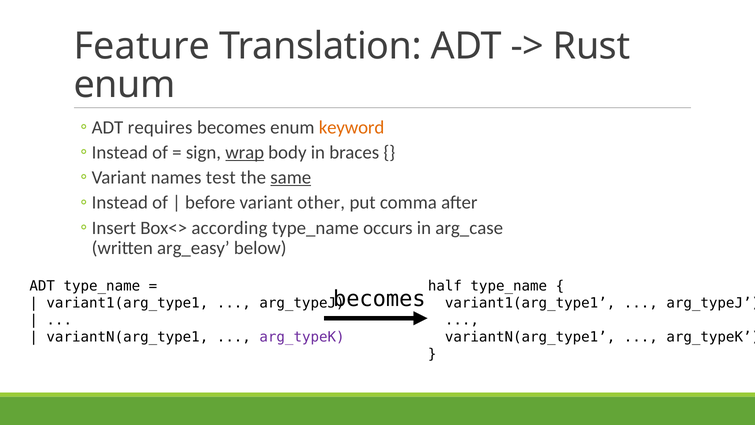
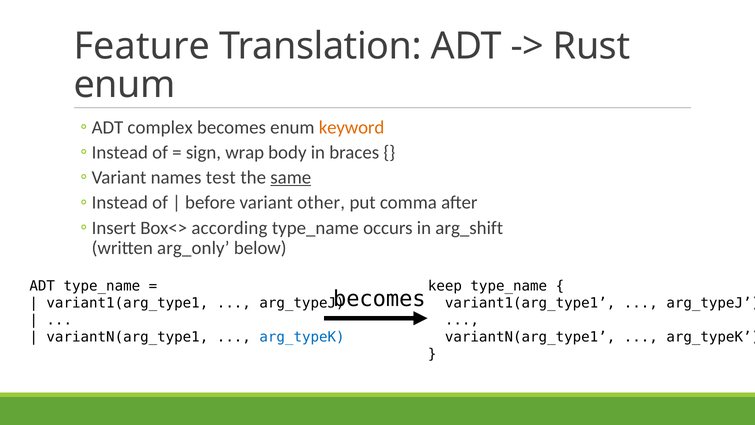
requires: requires -> complex
wrap underline: present -> none
arg_case: arg_case -> arg_shift
arg_easy: arg_easy -> arg_only
half: half -> keep
arg_typeK at (302, 337) colour: purple -> blue
